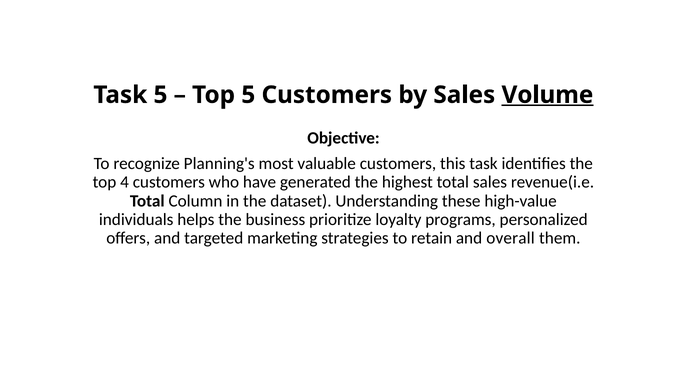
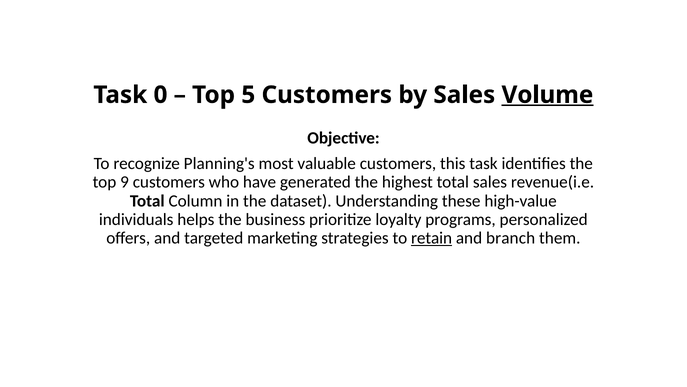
Task 5: 5 -> 0
4: 4 -> 9
retain underline: none -> present
overall: overall -> branch
